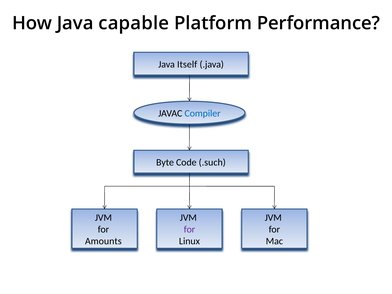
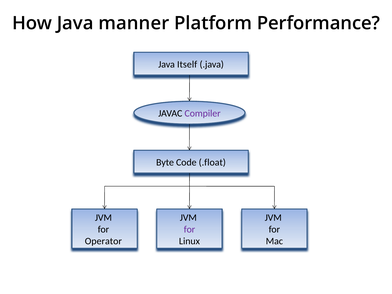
capable: capable -> manner
Compiler colour: blue -> purple
.such: .such -> .float
Amounts: Amounts -> Operator
